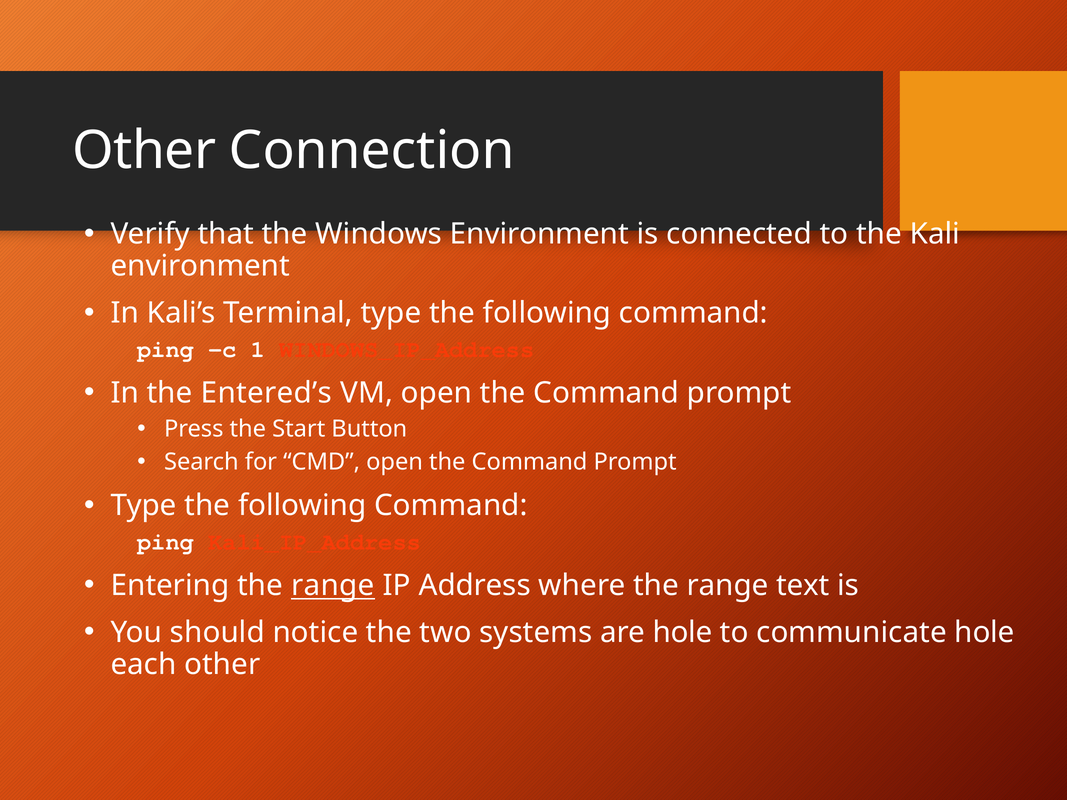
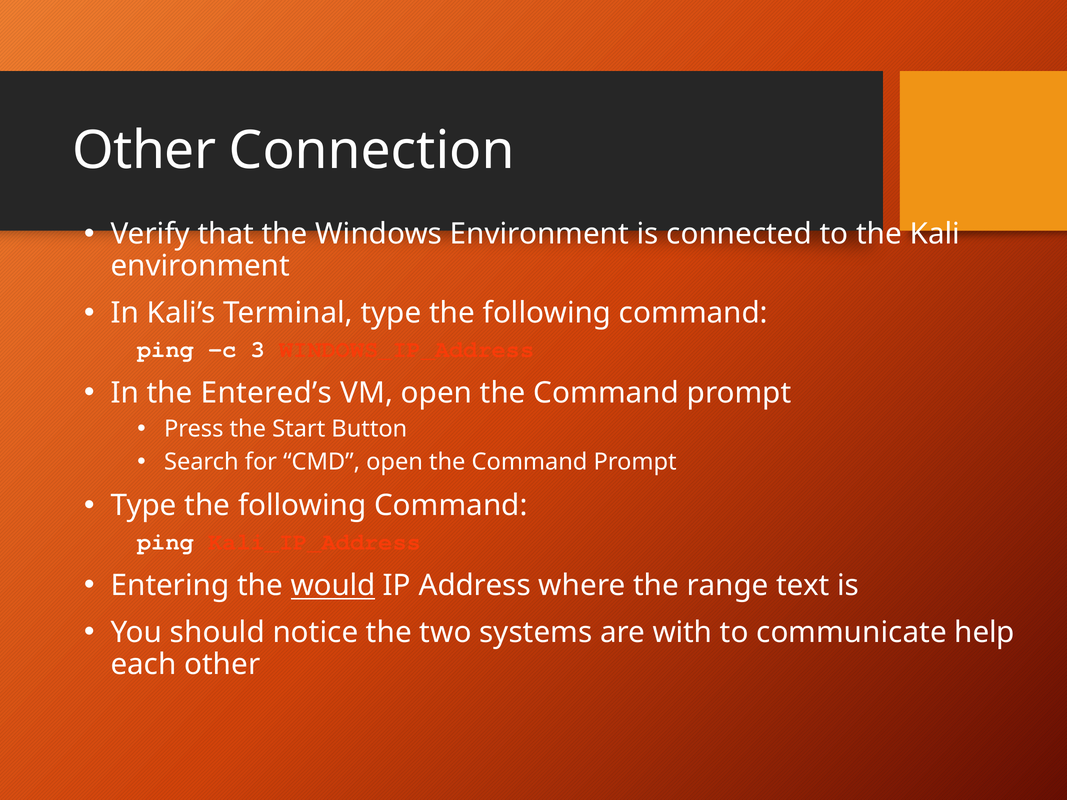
1: 1 -> 3
Entering the range: range -> would
are hole: hole -> with
communicate hole: hole -> help
